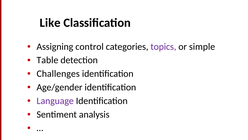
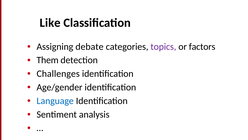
control: control -> debate
simple: simple -> factors
Table: Table -> Them
Language colour: purple -> blue
